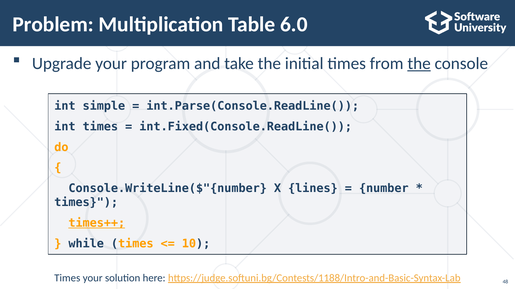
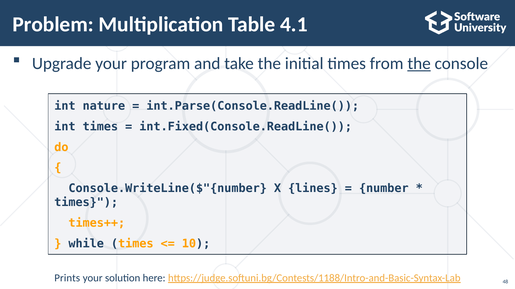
6.0: 6.0 -> 4.1
simple: simple -> nature
times++ underline: present -> none
Times at (67, 279): Times -> Prints
